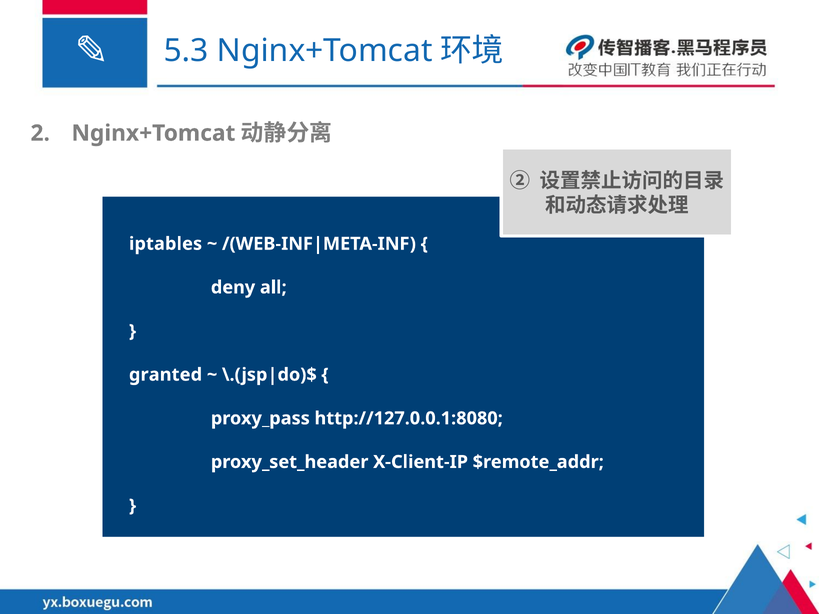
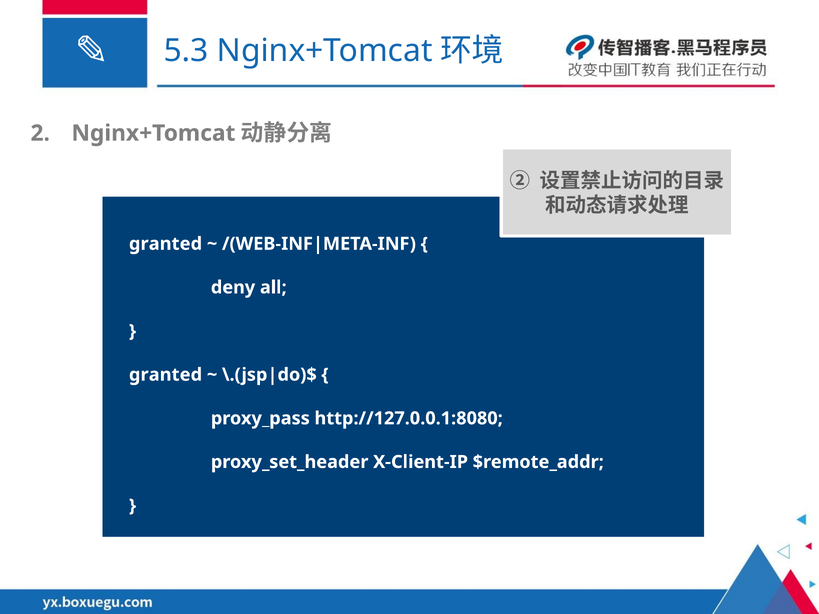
iptables at (166, 244): iptables -> granted
